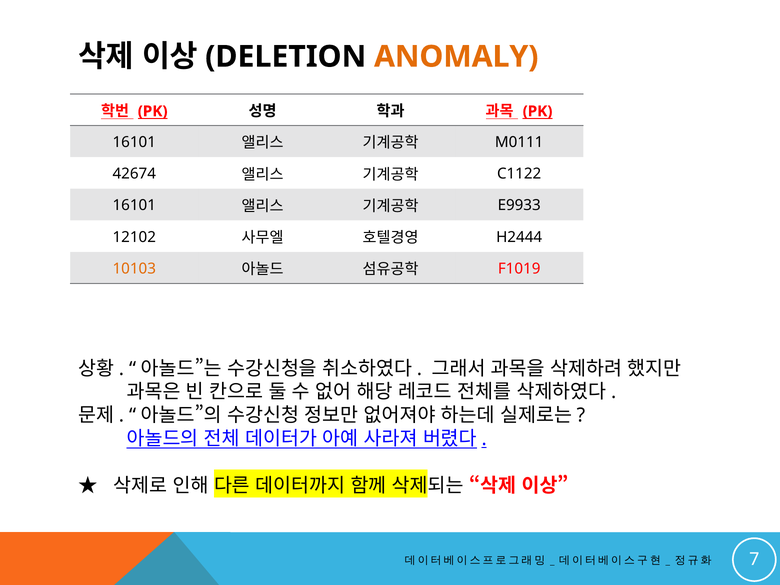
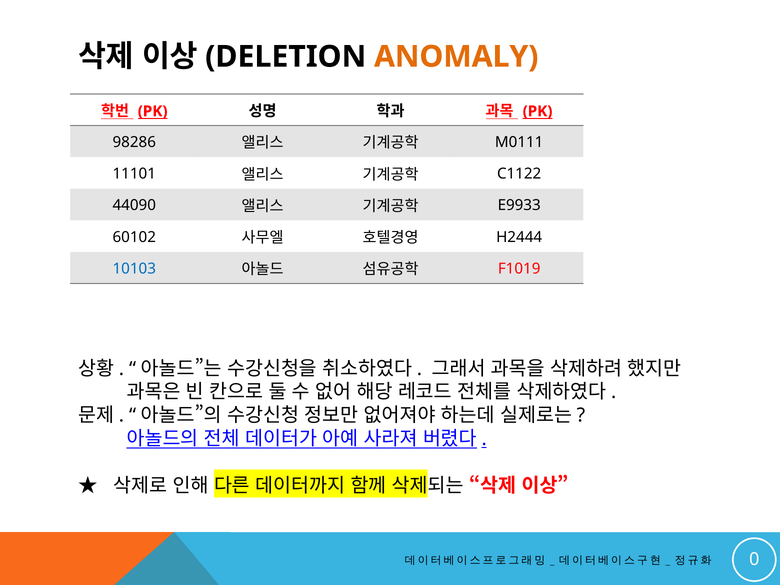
16101 at (134, 142): 16101 -> 98286
42674: 42674 -> 11101
16101 at (134, 205): 16101 -> 44090
12102: 12102 -> 60102
10103 colour: orange -> blue
7: 7 -> 0
